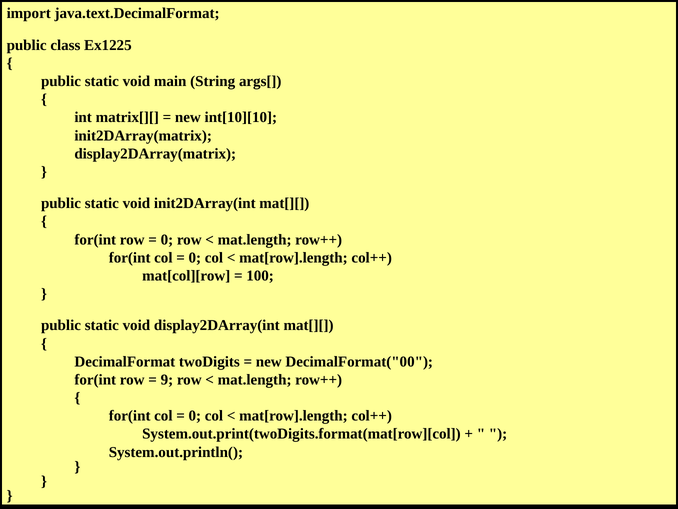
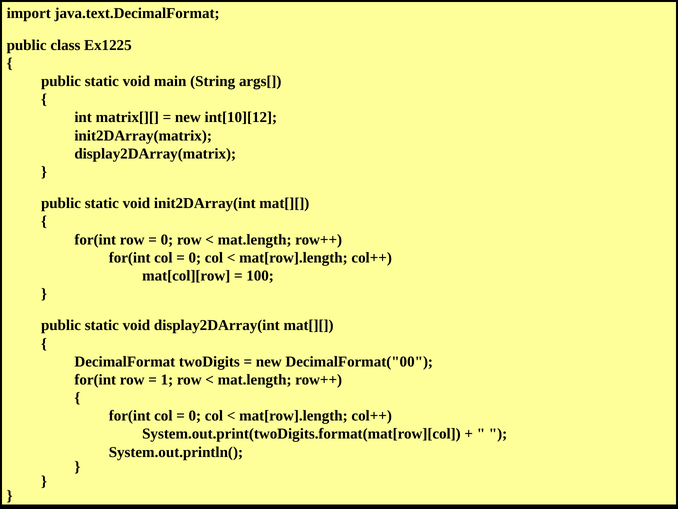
int[10][10: int[10][10 -> int[10][12
9: 9 -> 1
